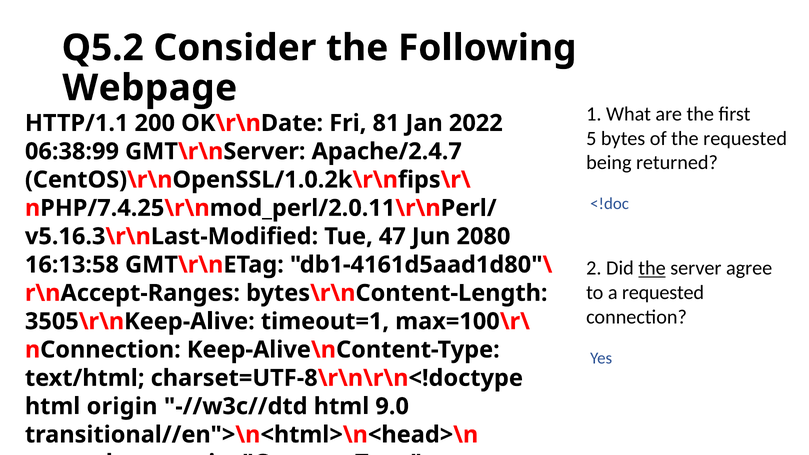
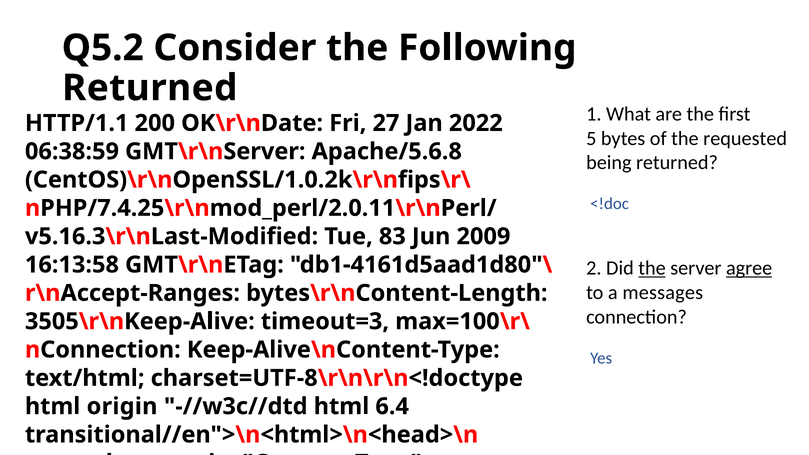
Webpage at (150, 88): Webpage -> Returned
81: 81 -> 27
06:38:99: 06:38:99 -> 06:38:59
Apache/2.4.7: Apache/2.4.7 -> Apache/5.6.8
47: 47 -> 83
2080: 2080 -> 2009
agree underline: none -> present
a requested: requested -> messages
timeout=1: timeout=1 -> timeout=3
9.0: 9.0 -> 6.4
